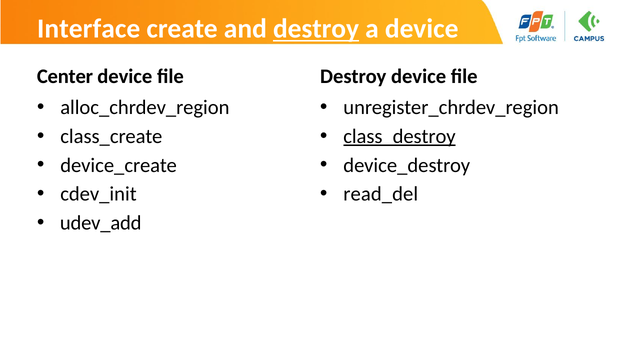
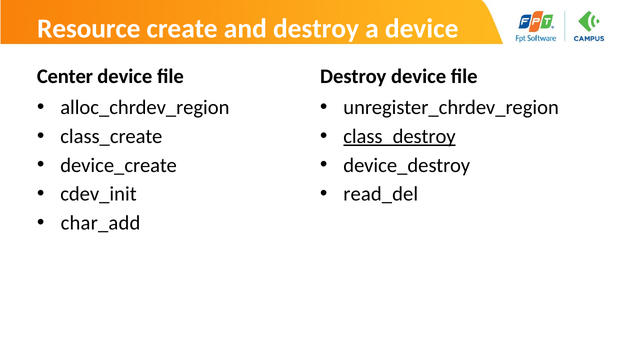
Interface: Interface -> Resource
destroy at (316, 29) underline: present -> none
udev_add: udev_add -> char_add
